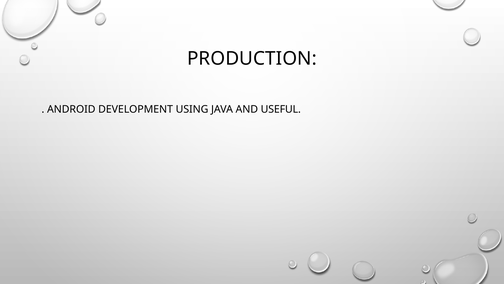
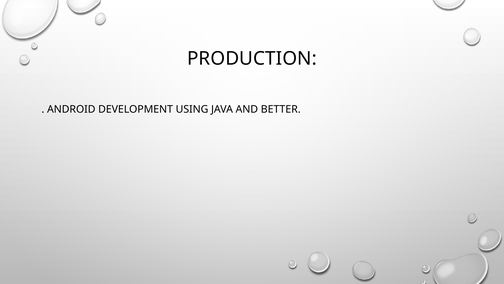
USEFUL: USEFUL -> BETTER
